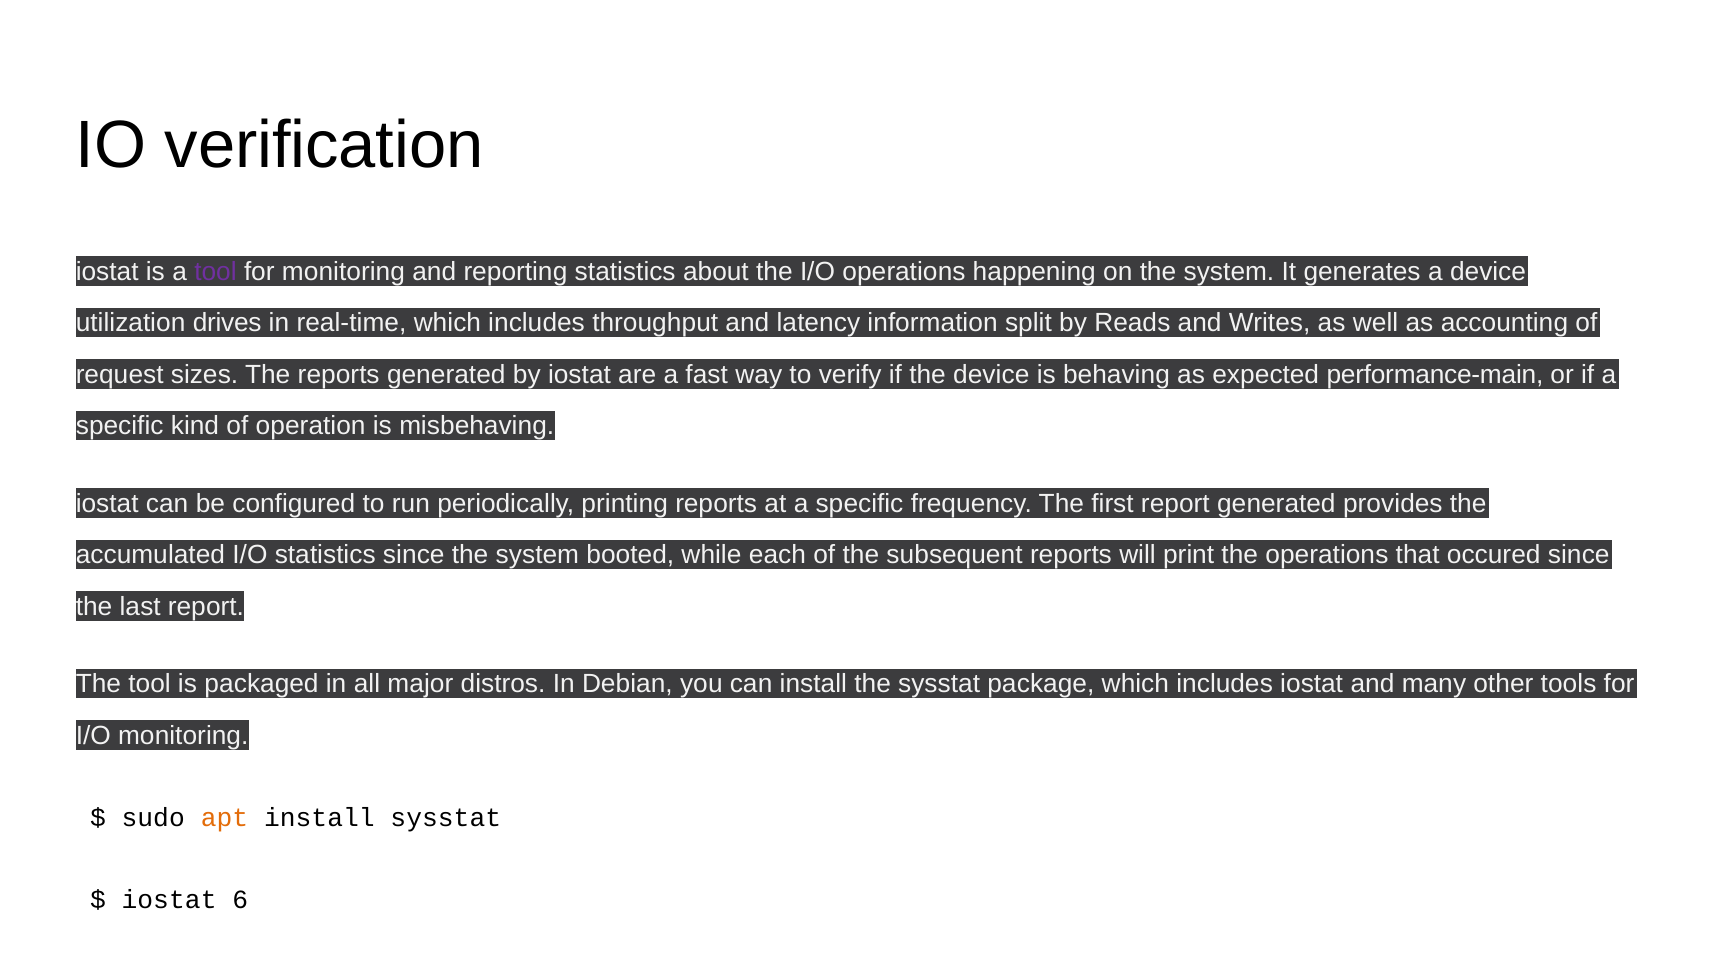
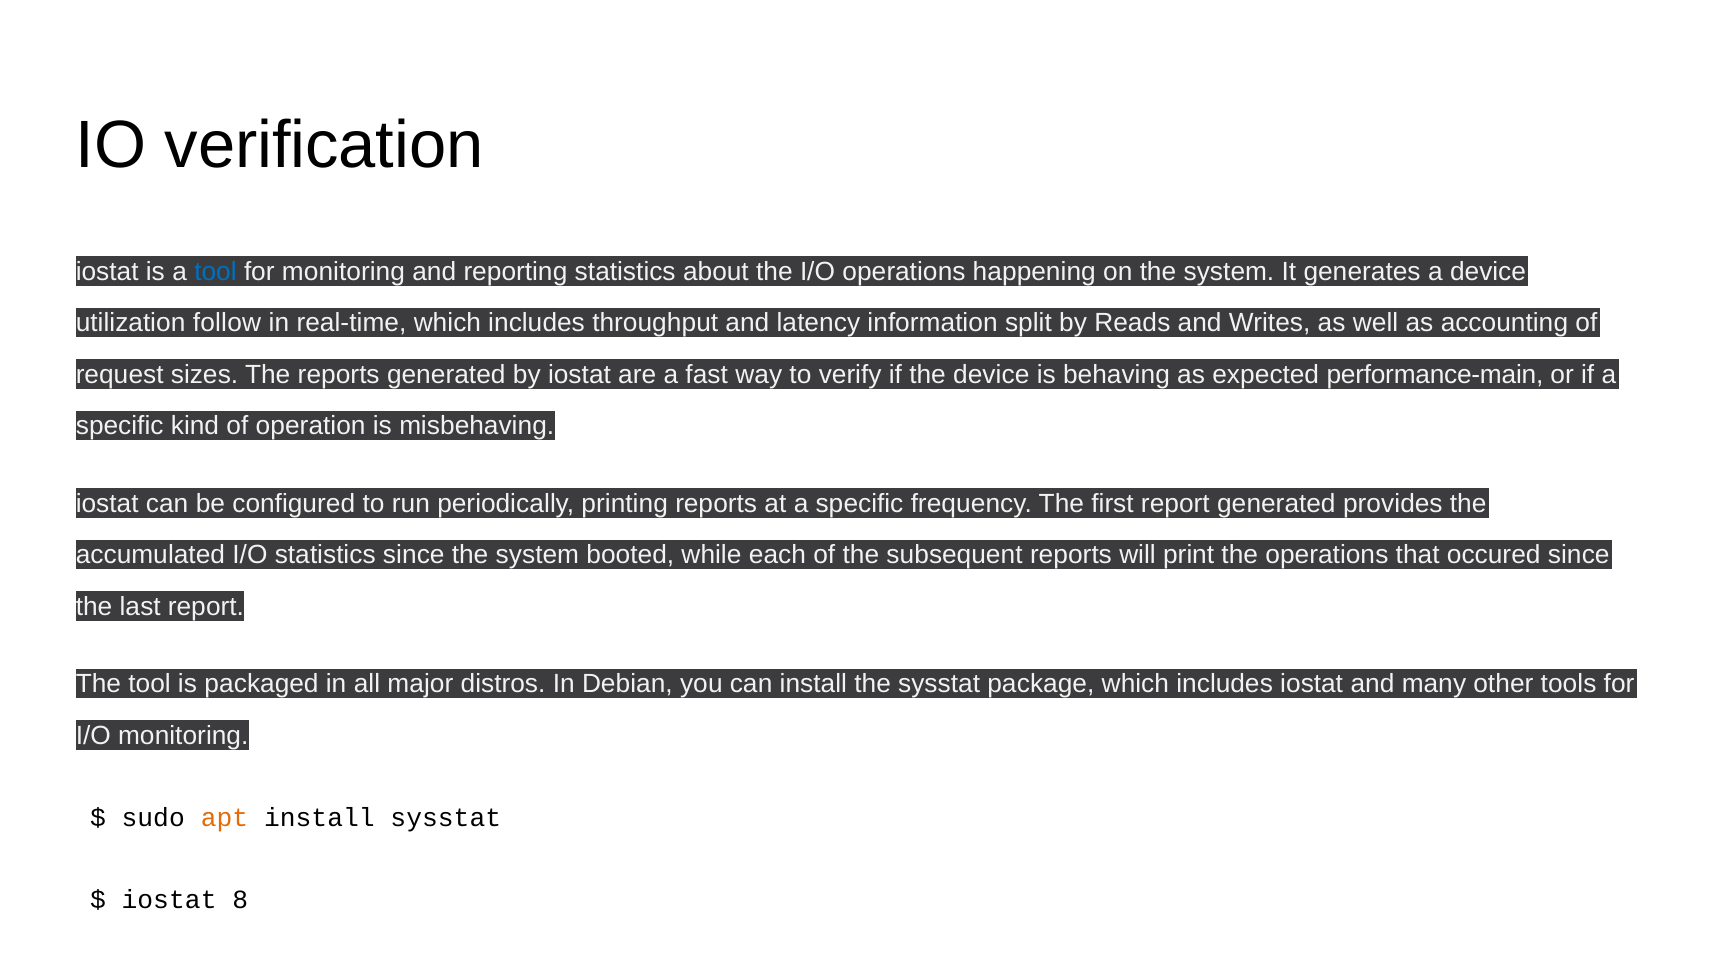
tool at (216, 271) colour: purple -> blue
drives: drives -> follow
6: 6 -> 8
